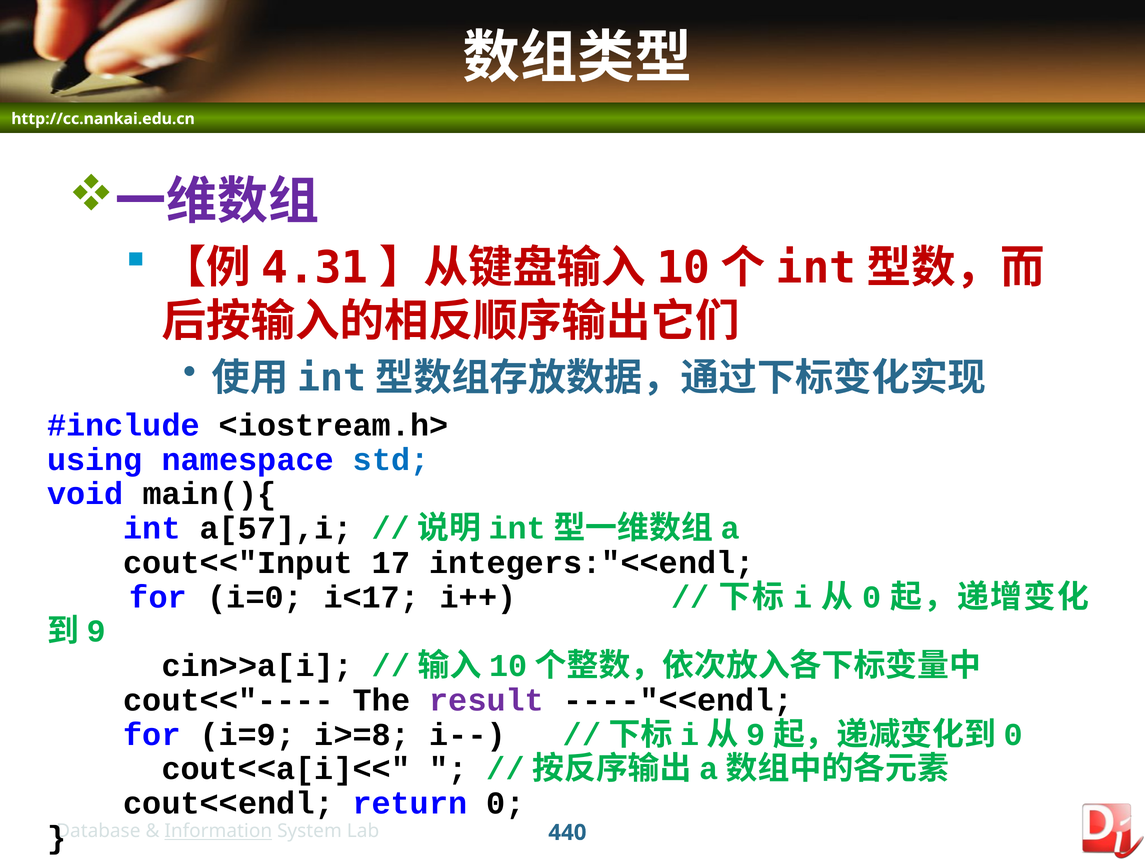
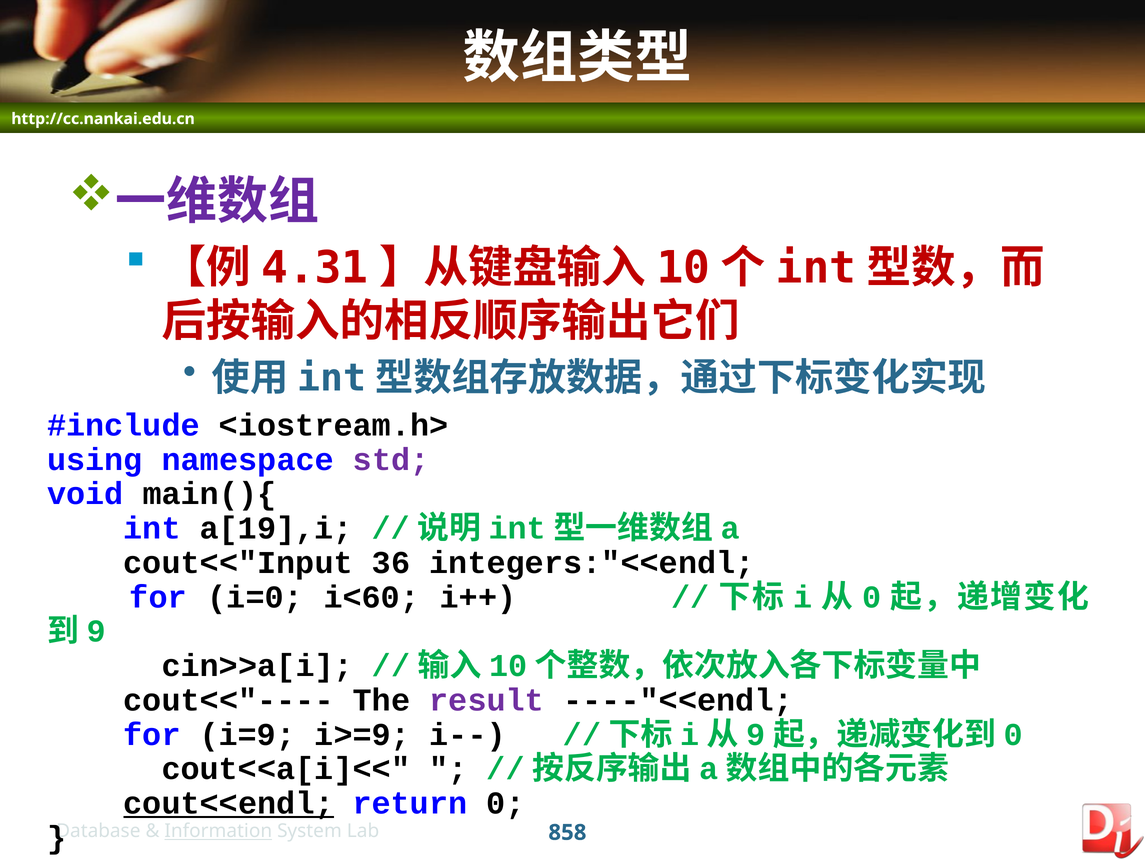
std colour: blue -> purple
a[57],i: a[57],i -> a[19],i
17: 17 -> 36
i<17: i<17 -> i<60
i>=8: i>=8 -> i>=9
cout<<endl underline: none -> present
440: 440 -> 858
